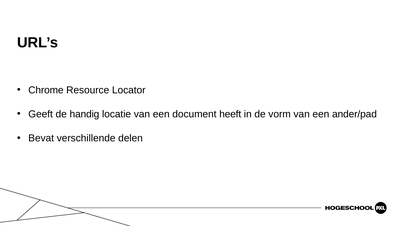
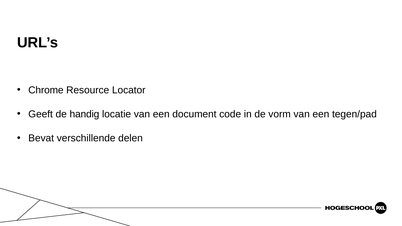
heeft: heeft -> code
ander/pad: ander/pad -> tegen/pad
